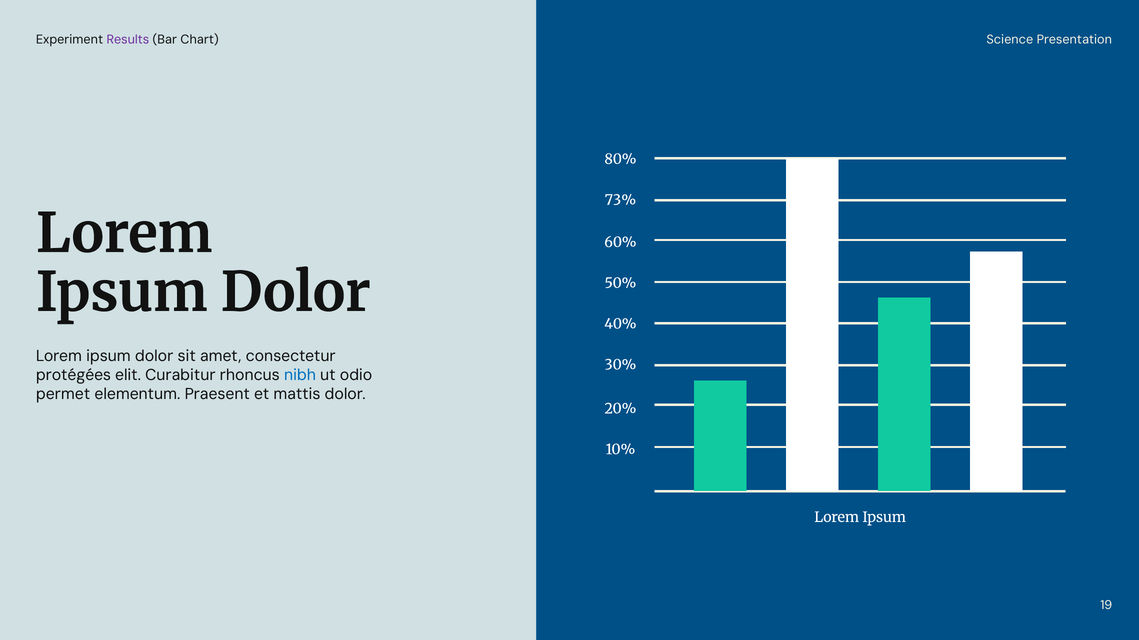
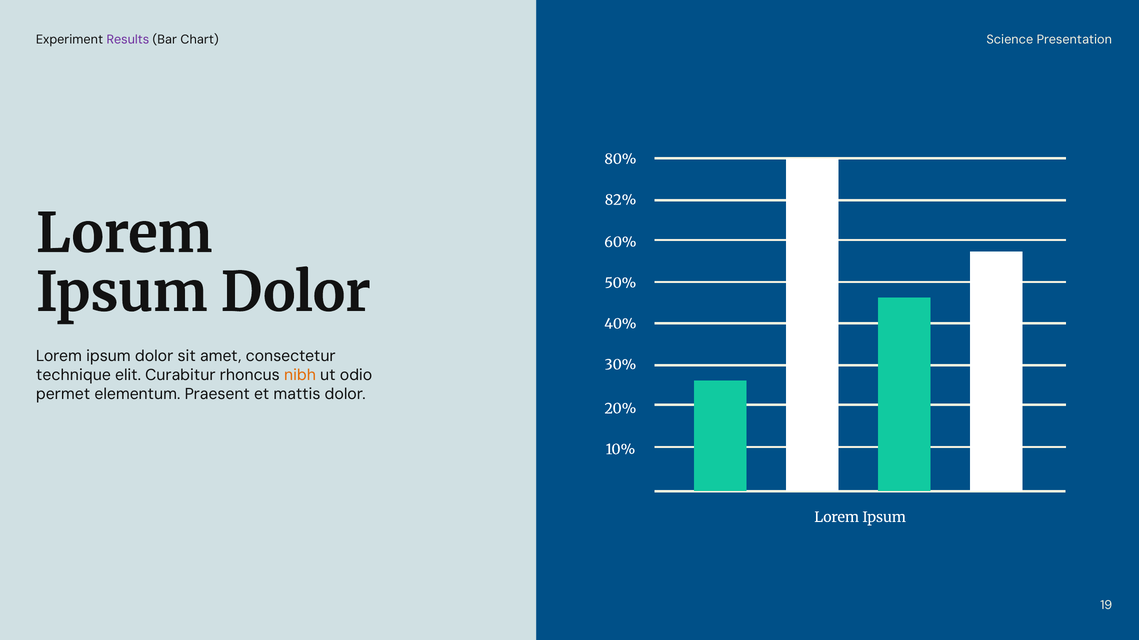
73%: 73% -> 82%
protégées: protégées -> technique
nibh colour: blue -> orange
